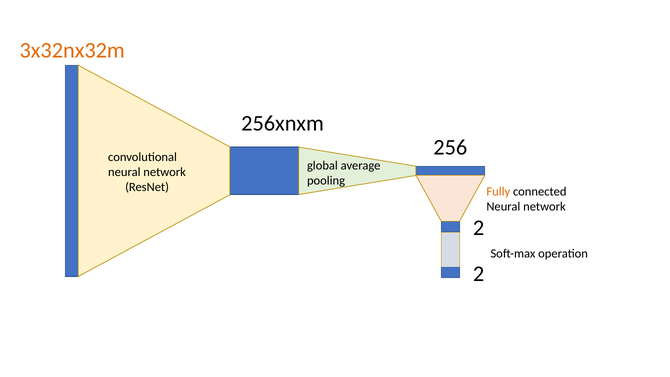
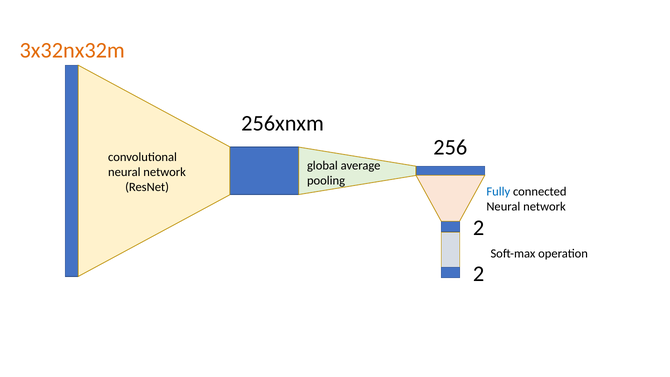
Fully colour: orange -> blue
